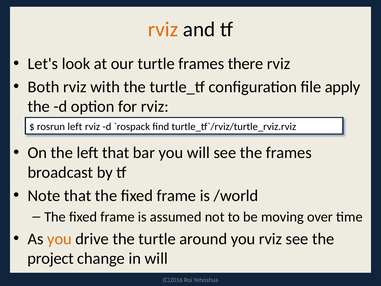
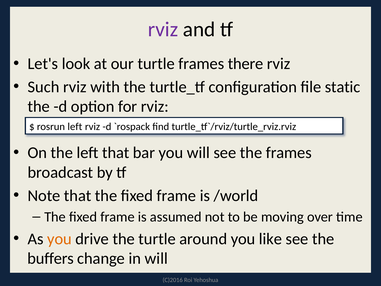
rviz at (163, 29) colour: orange -> purple
Both: Both -> Such
apply: apply -> static
you rviz: rviz -> like
project: project -> buffers
